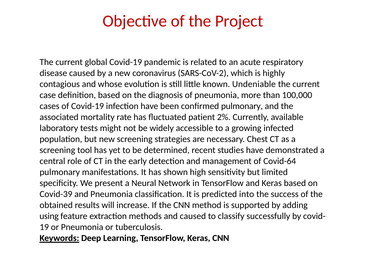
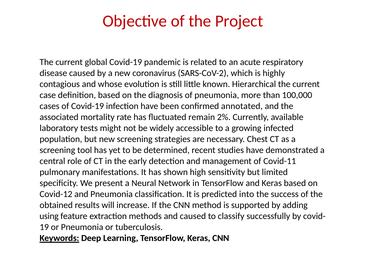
Undeniable: Undeniable -> Hierarchical
confirmed pulmonary: pulmonary -> annotated
patient: patient -> remain
Covid-64: Covid-64 -> Covid-11
Covid-39: Covid-39 -> Covid-12
